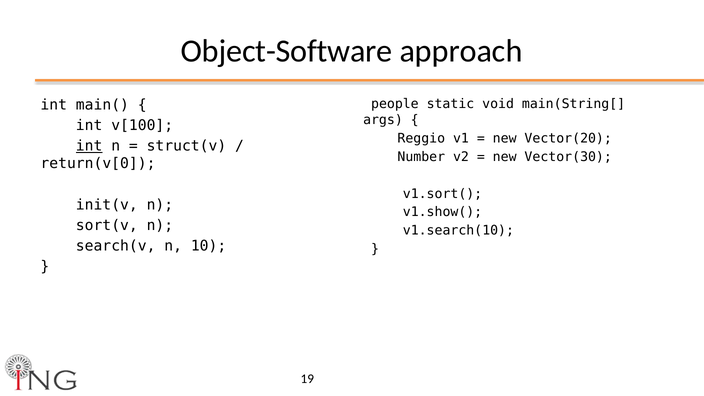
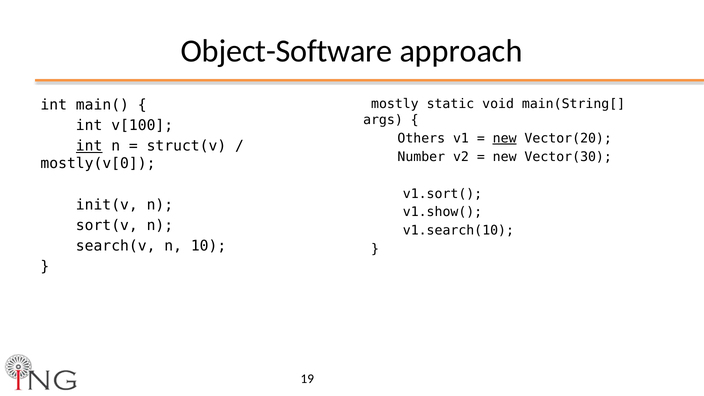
people: people -> mostly
Reggio: Reggio -> Others
new at (505, 138) underline: none -> present
return(v[0: return(v[0 -> mostly(v[0
